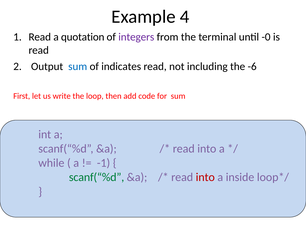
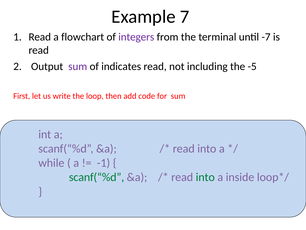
4: 4 -> 7
quotation: quotation -> flowchart
-0: -0 -> -7
sum at (78, 66) colour: blue -> purple
-6: -6 -> -5
into at (205, 177) colour: red -> green
